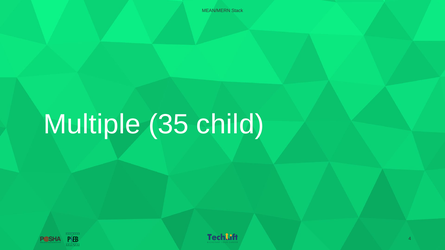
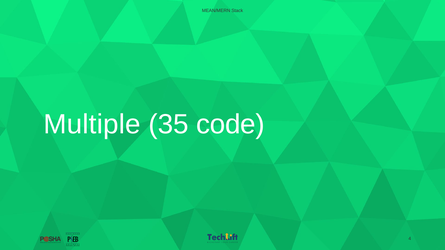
child: child -> code
